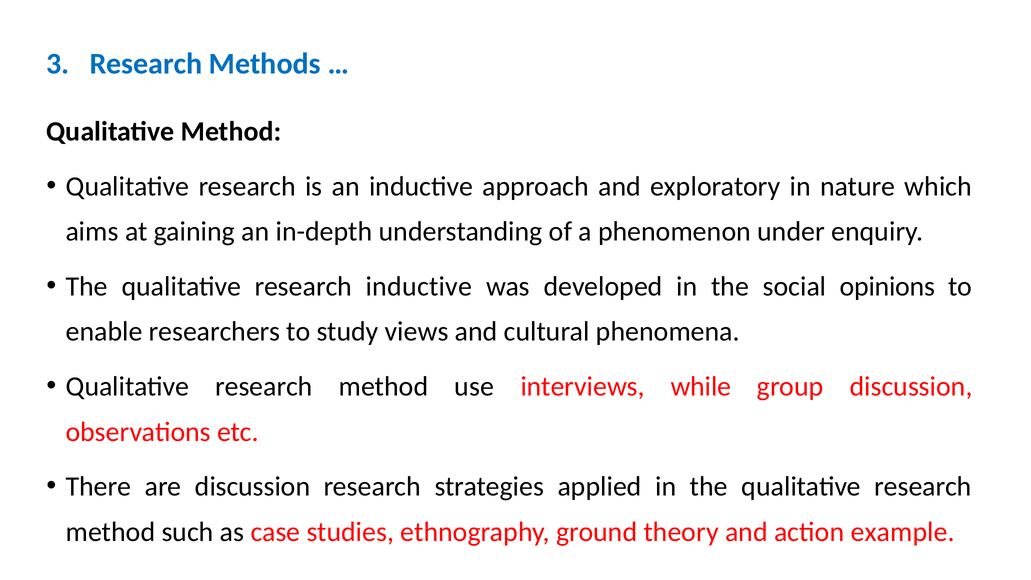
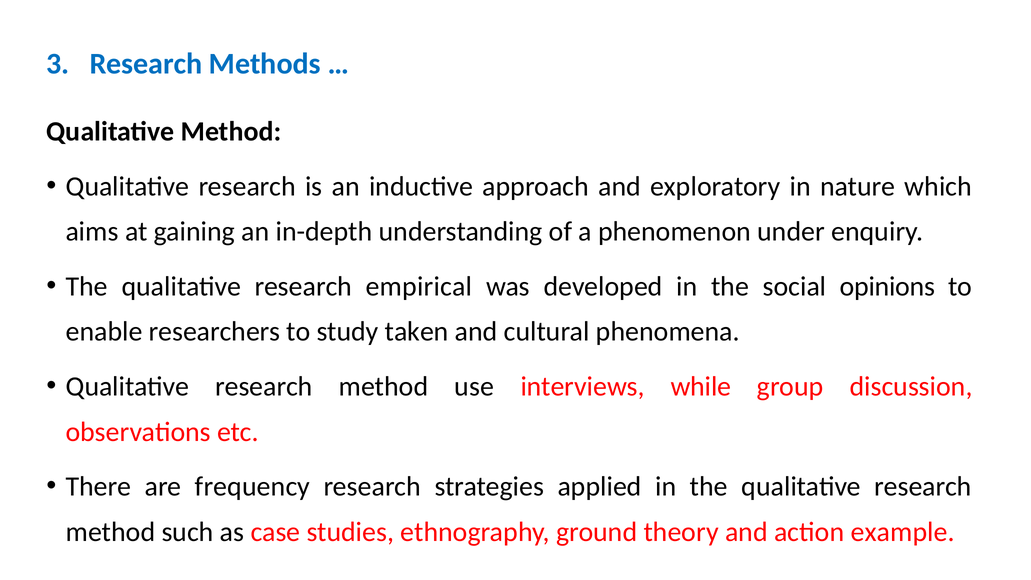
research inductive: inductive -> empirical
views: views -> taken
are discussion: discussion -> frequency
